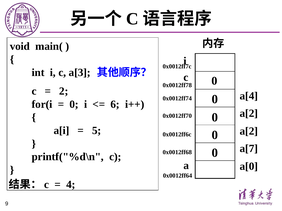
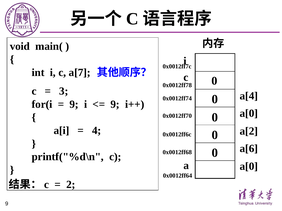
a[3: a[3 -> a[7
2: 2 -> 3
0 at (74, 104): 0 -> 9
6 at (115, 104): 6 -> 9
a[2 at (249, 114): a[2 -> a[0
5: 5 -> 4
a[7: a[7 -> a[6
4: 4 -> 2
